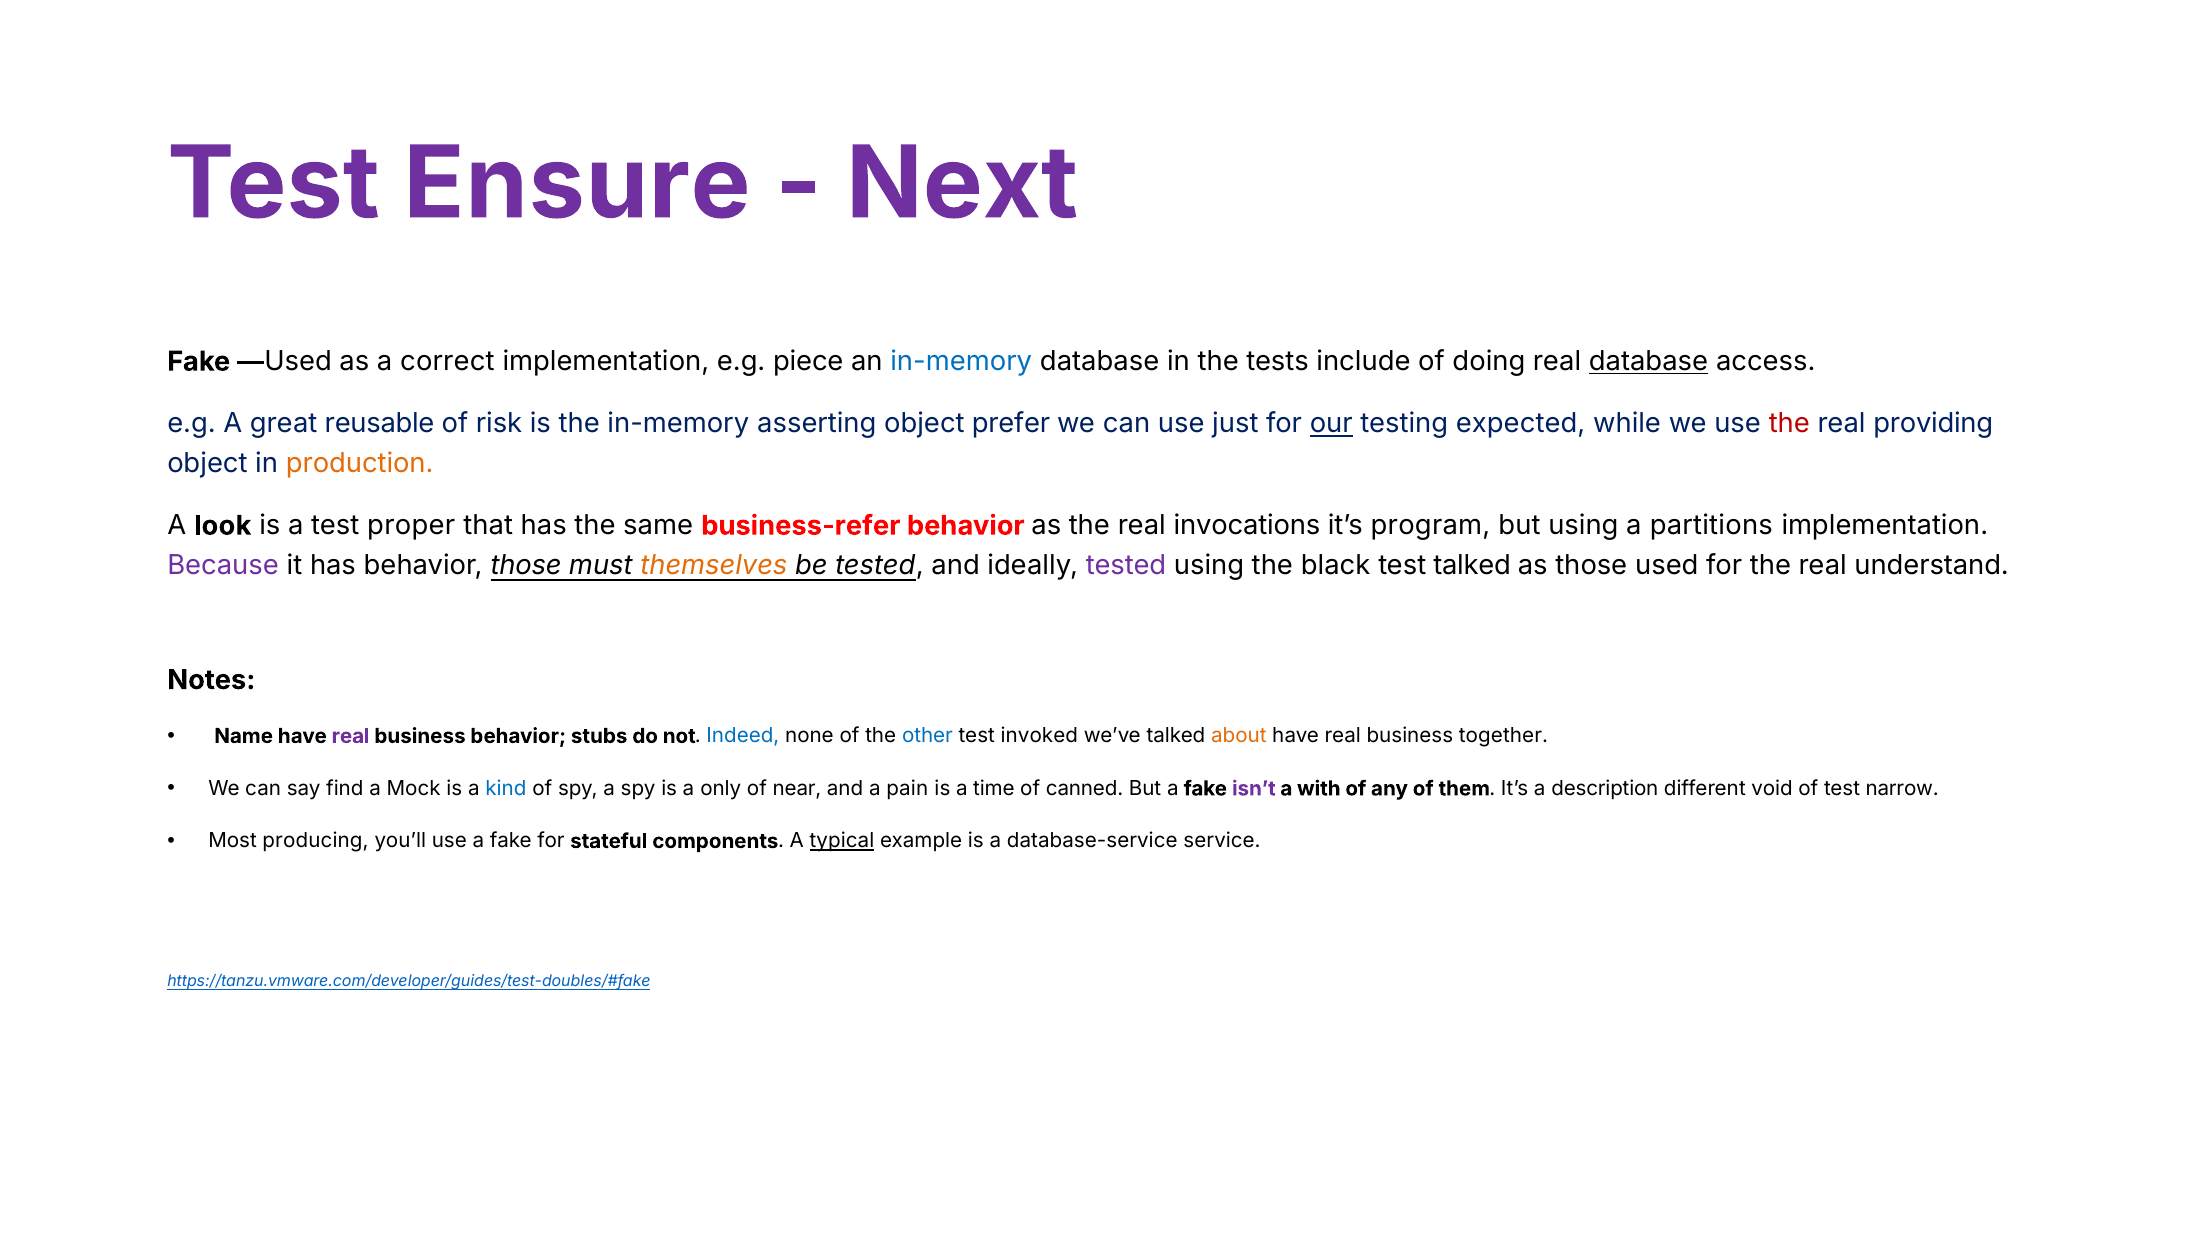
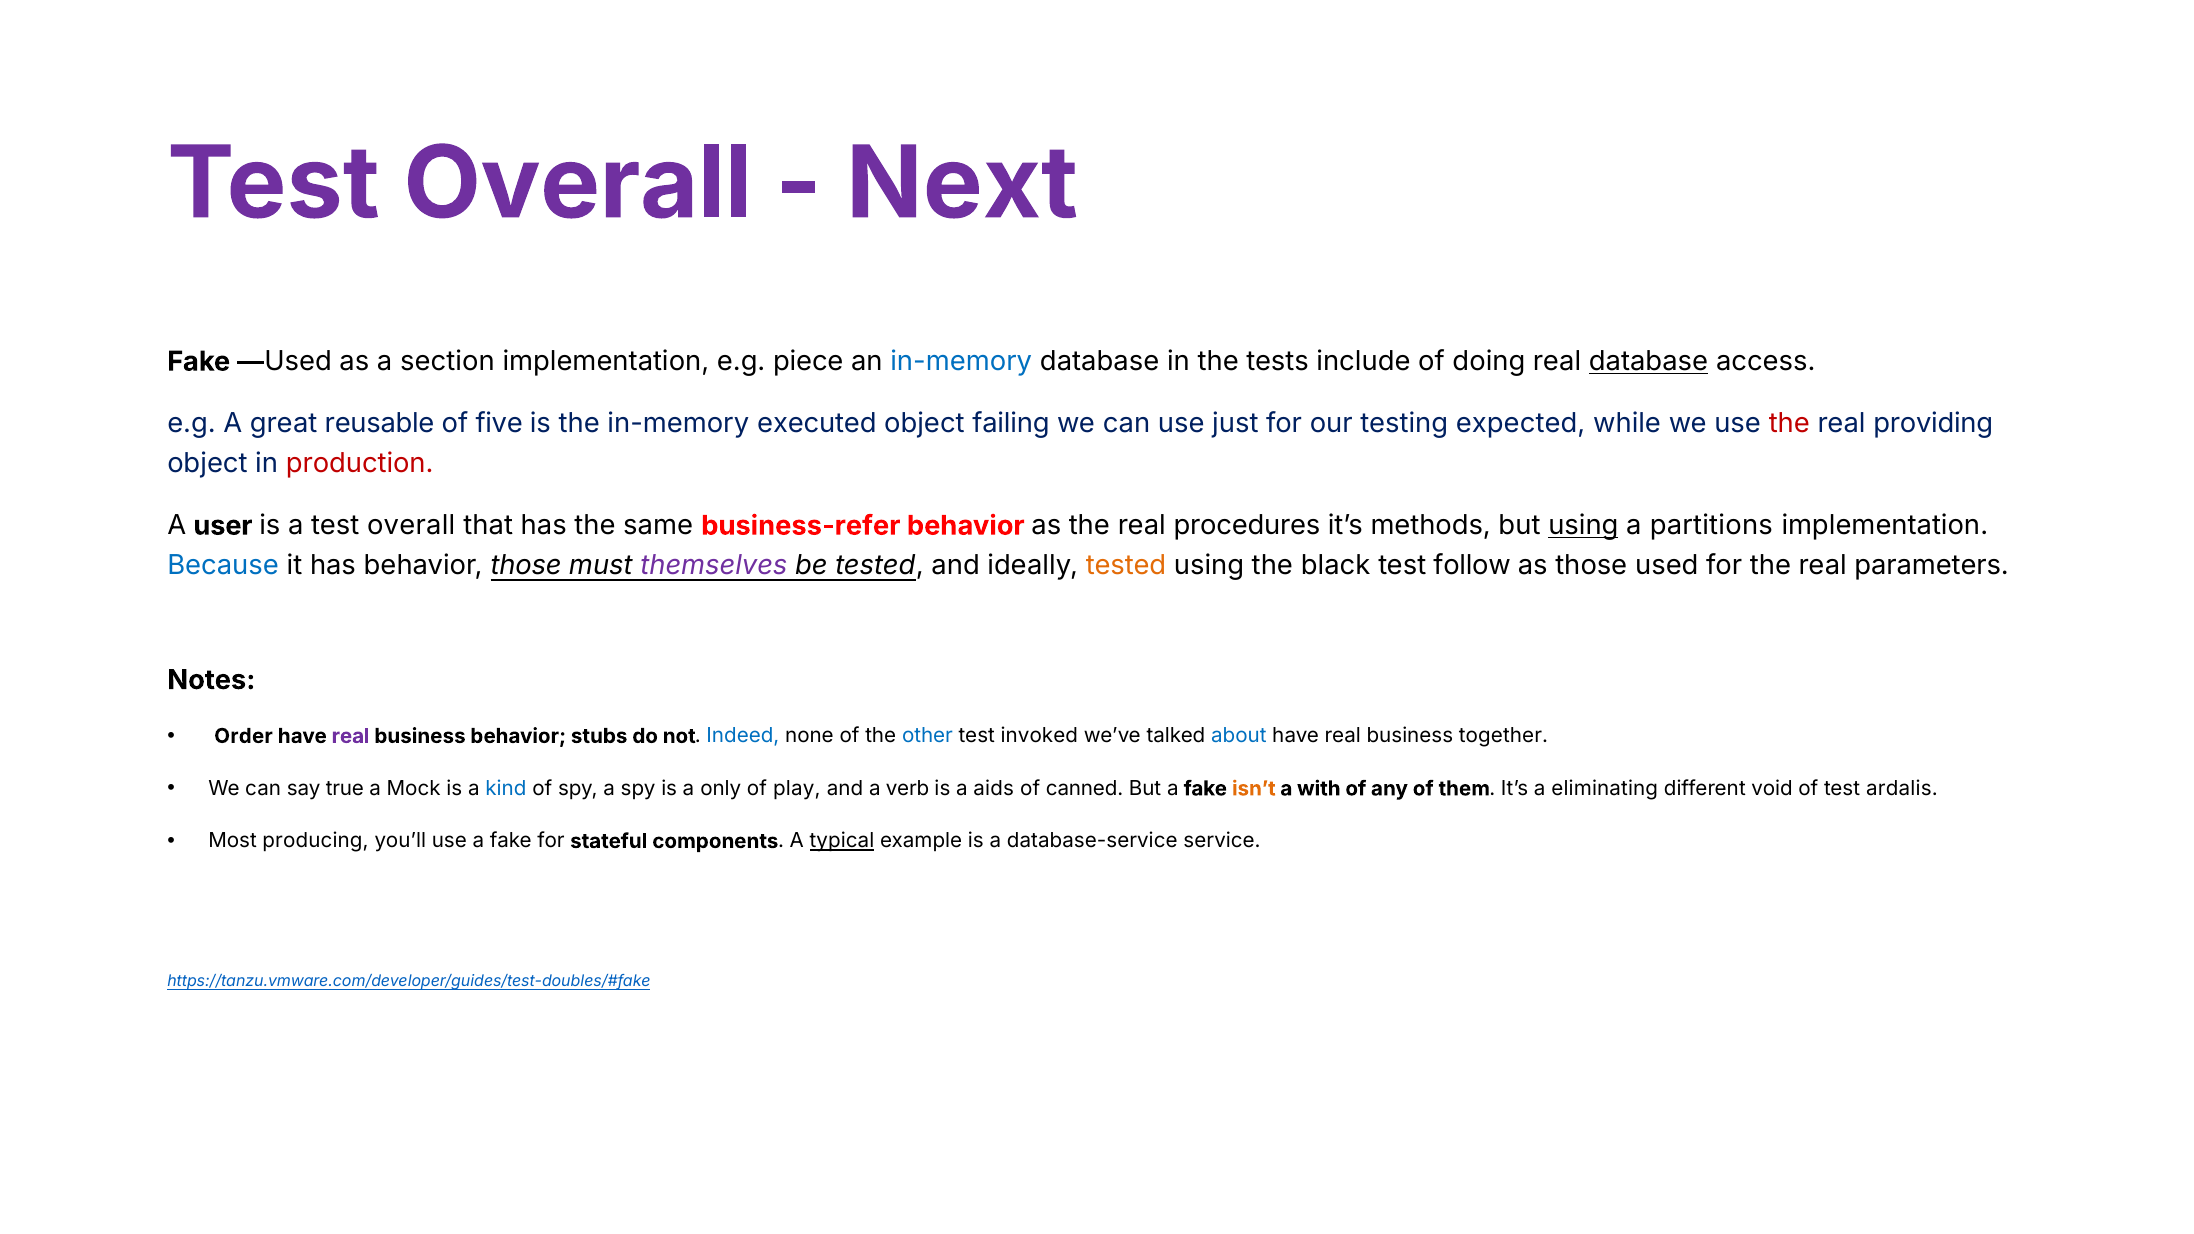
Ensure at (577, 184): Ensure -> Overall
correct: correct -> section
risk: risk -> five
asserting: asserting -> executed
prefer: prefer -> failing
our underline: present -> none
production colour: orange -> red
look: look -> user
a test proper: proper -> overall
invocations: invocations -> procedures
program: program -> methods
using at (1583, 526) underline: none -> present
Because colour: purple -> blue
themselves colour: orange -> purple
tested at (1126, 565) colour: purple -> orange
test talked: talked -> follow
understand: understand -> parameters
Name: Name -> Order
about colour: orange -> blue
find: find -> true
near: near -> play
pain: pain -> verb
time: time -> aids
isn’t colour: purple -> orange
description: description -> eliminating
narrow: narrow -> ardalis
